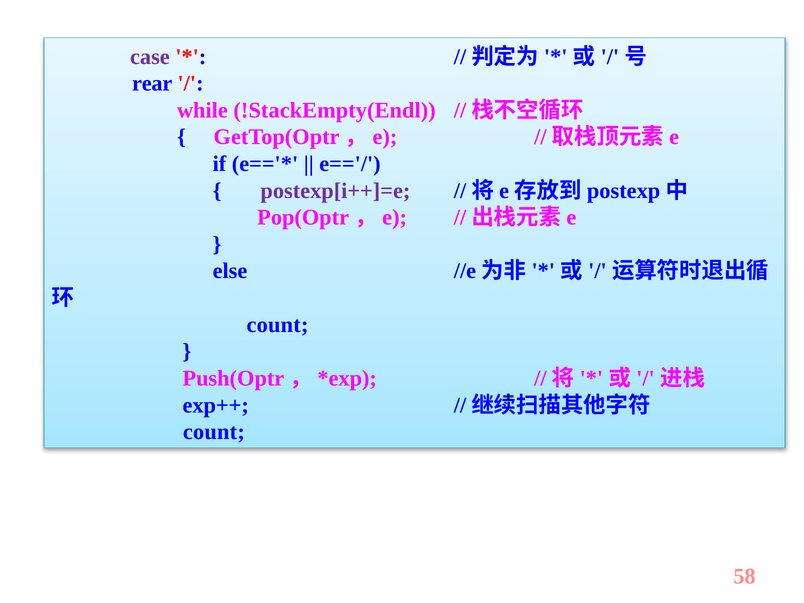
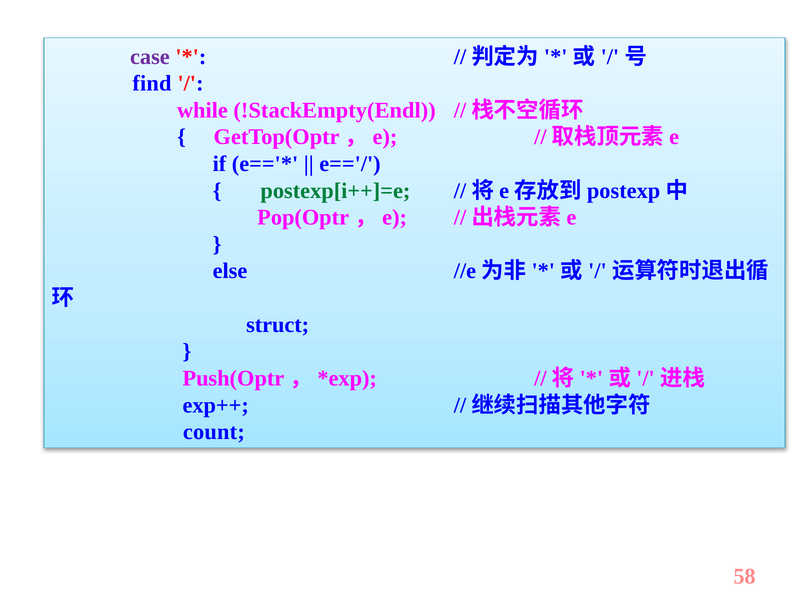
rear: rear -> find
postexp[i++]=e colour: purple -> green
count at (277, 325): count -> struct
